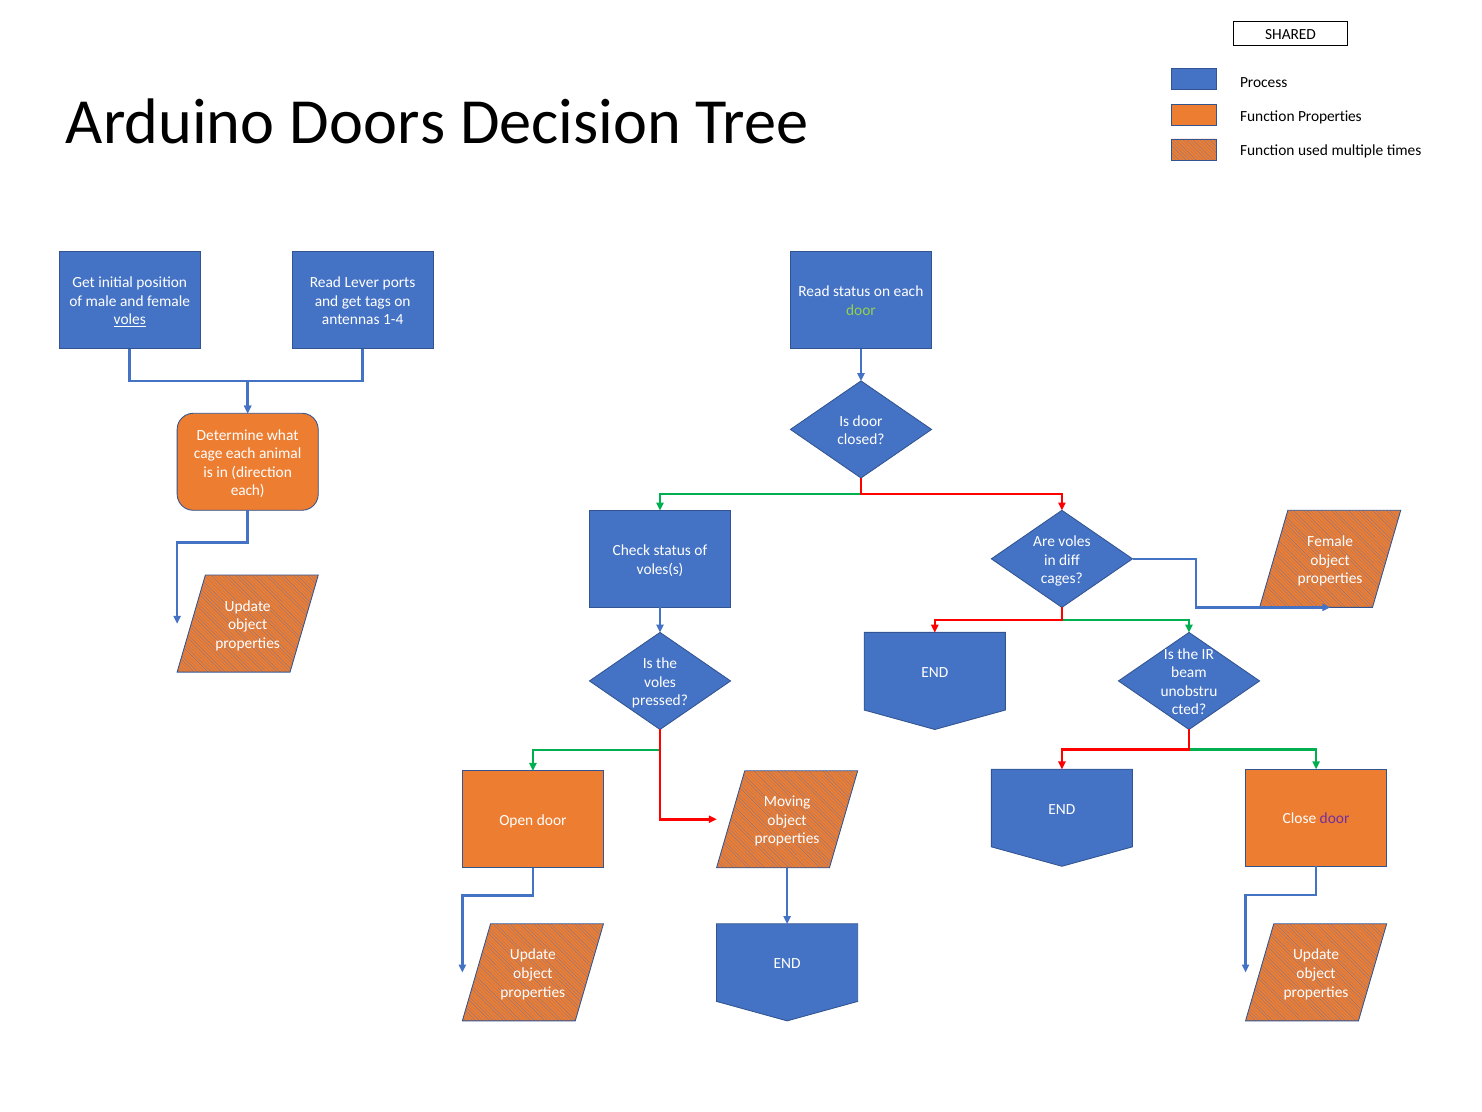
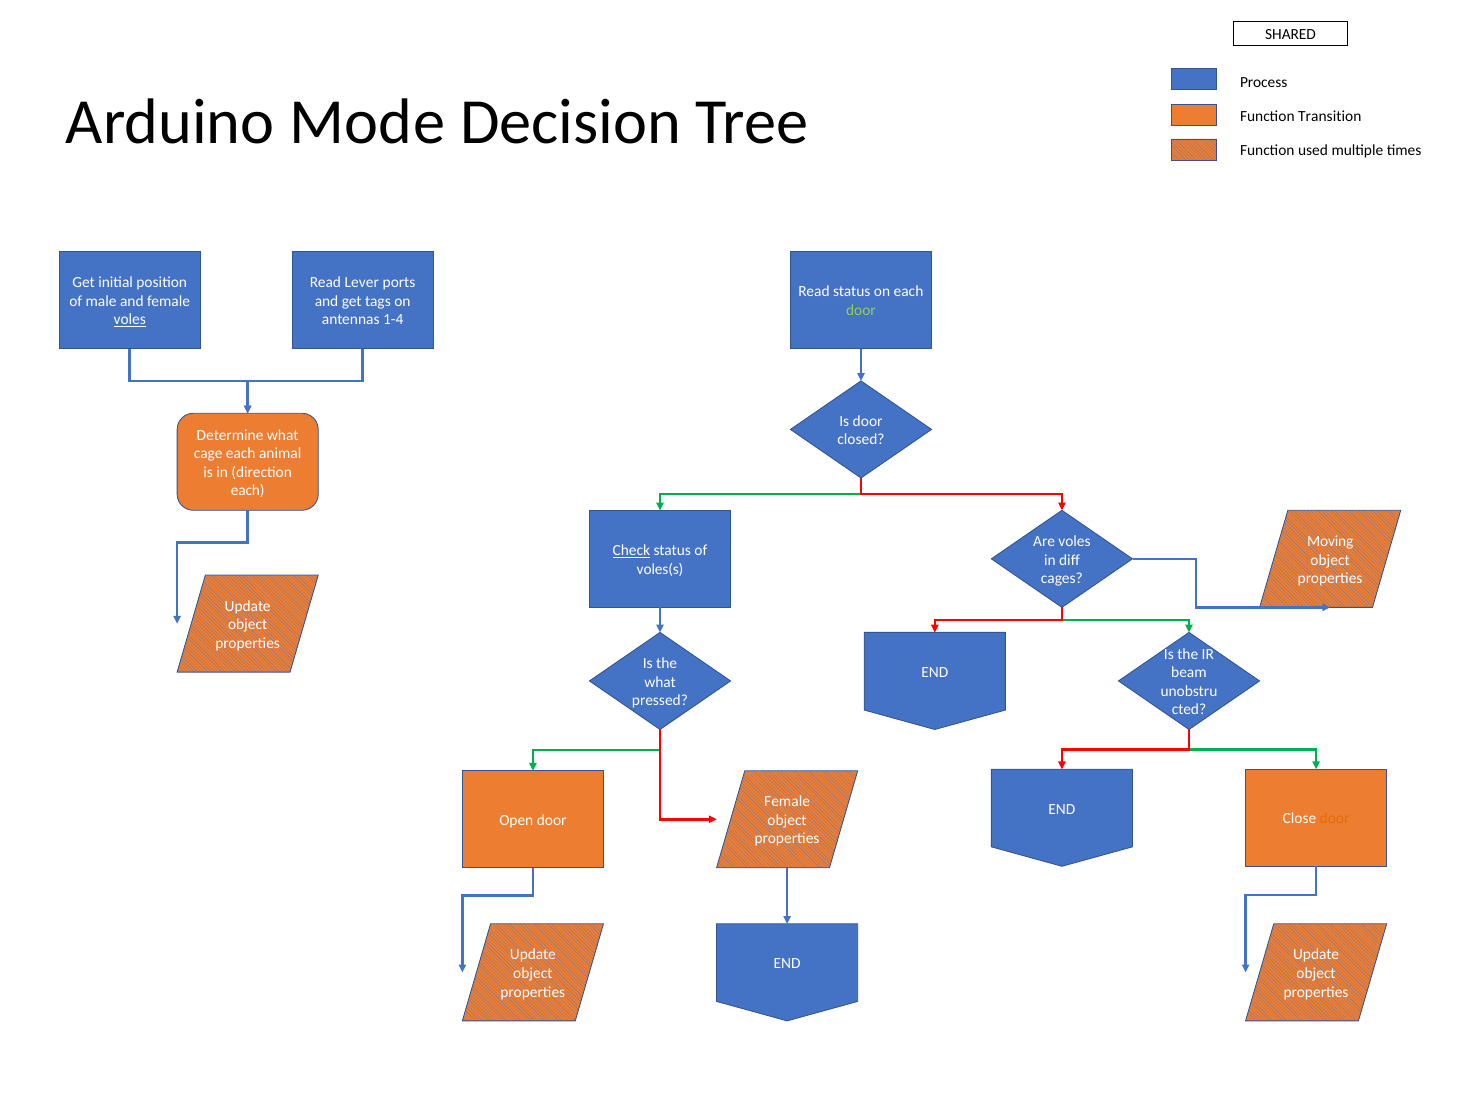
Doors: Doors -> Mode
Function Properties: Properties -> Transition
Female at (1330, 541): Female -> Moving
Check underline: none -> present
voles at (660, 682): voles -> what
Moving at (787, 801): Moving -> Female
door at (1335, 818) colour: purple -> orange
